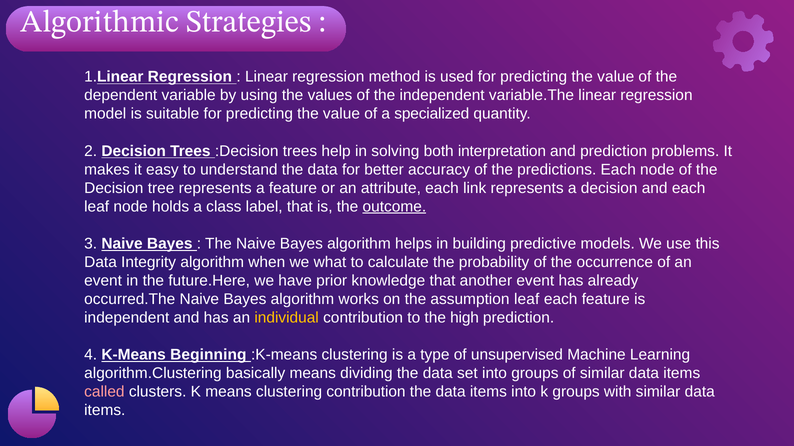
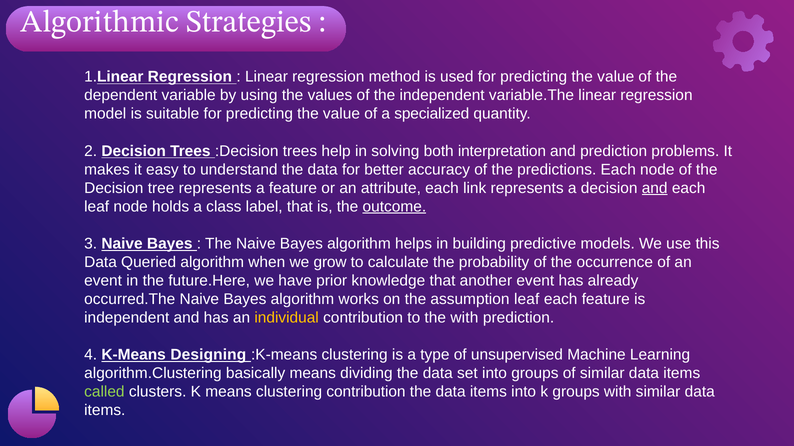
and at (655, 188) underline: none -> present
Integrity: Integrity -> Queried
what: what -> grow
the high: high -> with
Beginning: Beginning -> Designing
called colour: pink -> light green
